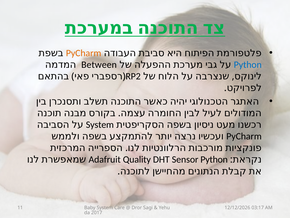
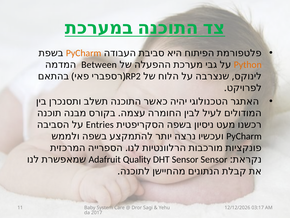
Python at (248, 64) colour: blue -> orange
System at (100, 124): System -> Entries
Sensor Python: Python -> Sensor
